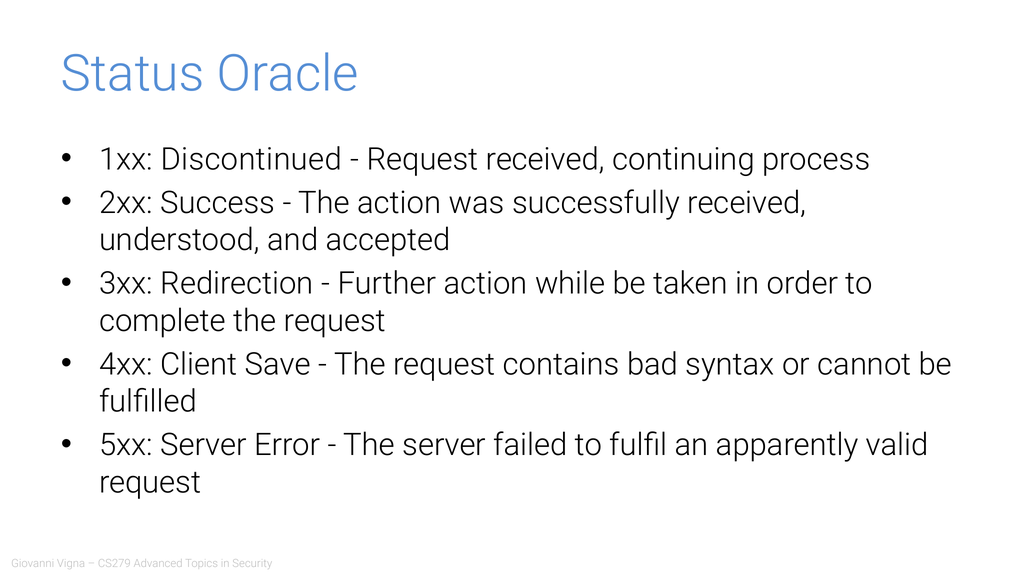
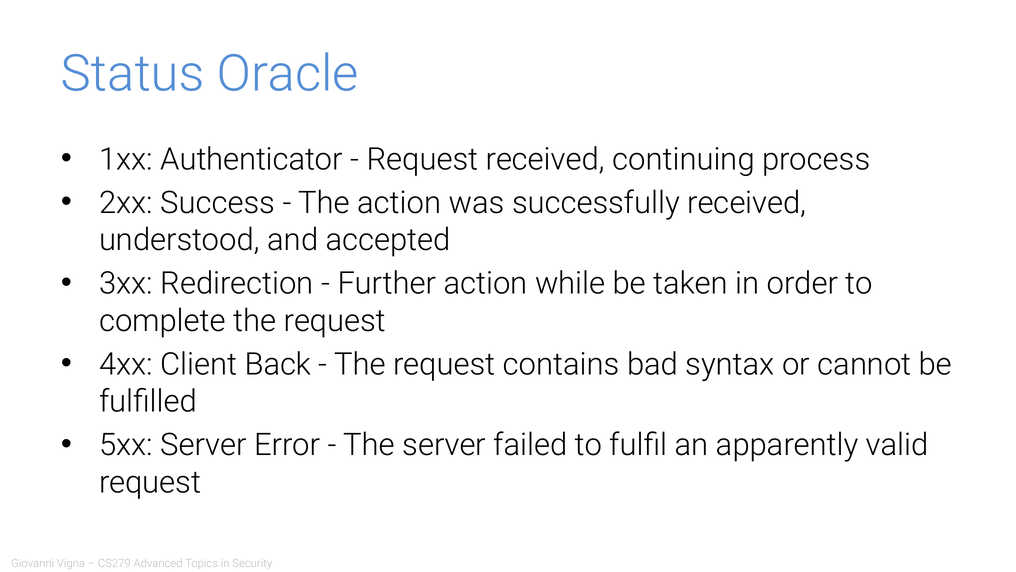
Discontinued: Discontinued -> Authenticator
Save: Save -> Back
